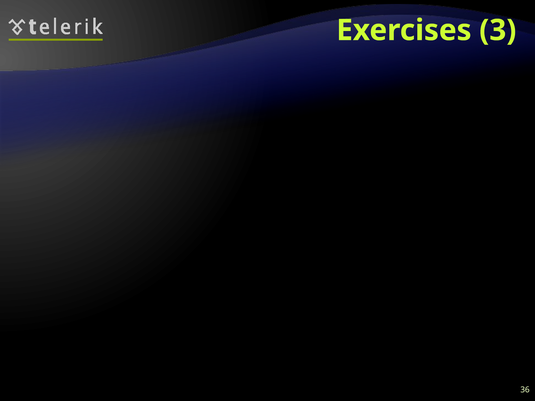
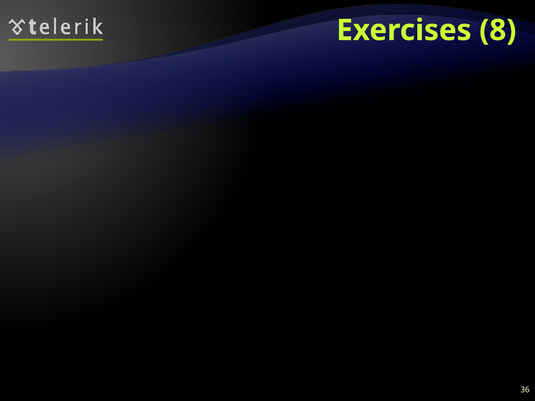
Exercises 3: 3 -> 8
